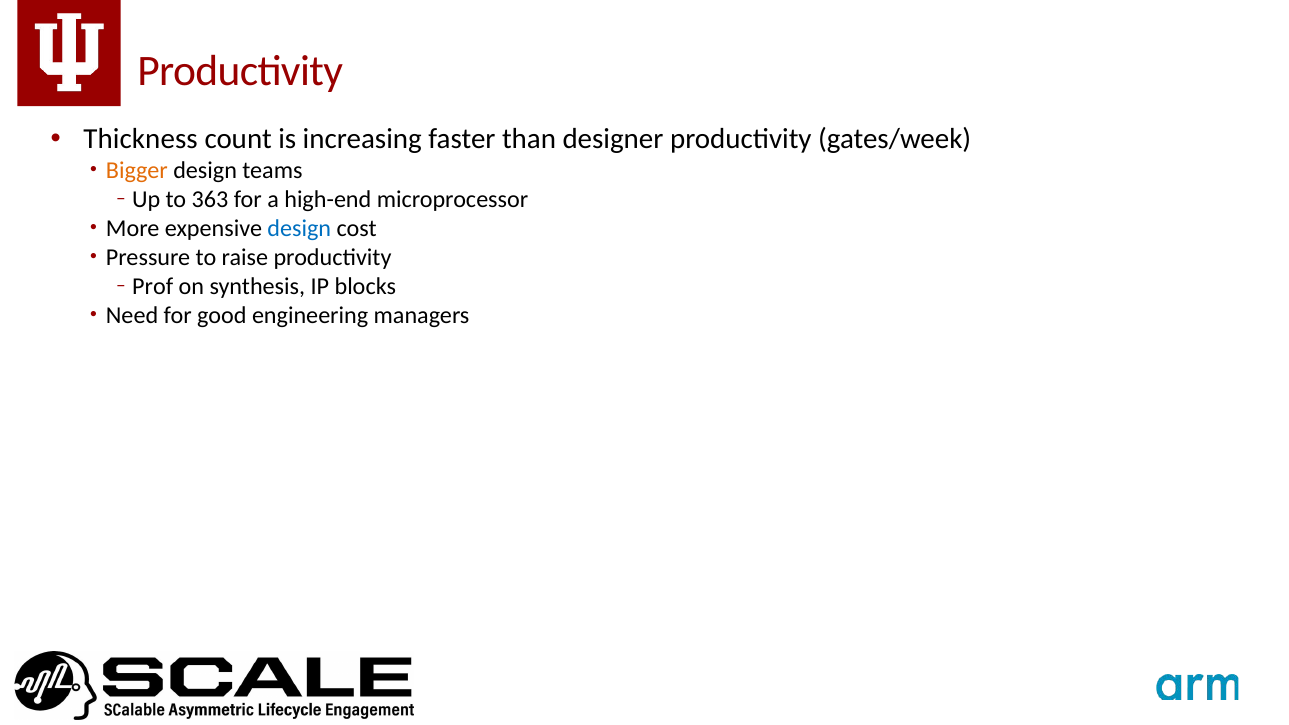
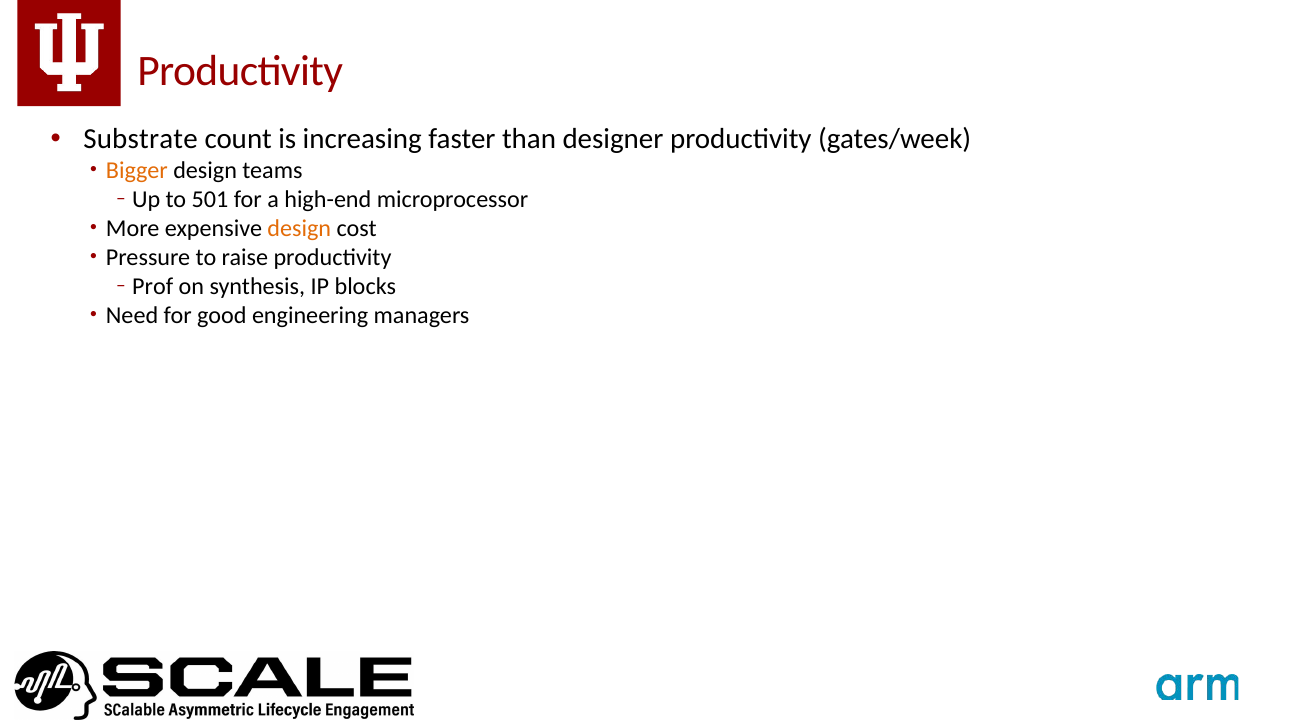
Thickness: Thickness -> Substrate
363: 363 -> 501
design at (299, 229) colour: blue -> orange
